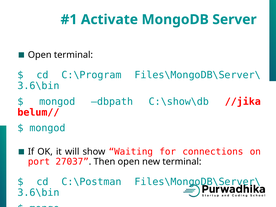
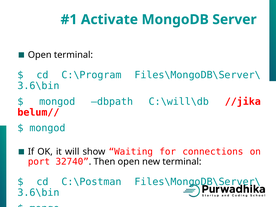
C:\show\db: C:\show\db -> C:\will\db
27037: 27037 -> 32740
